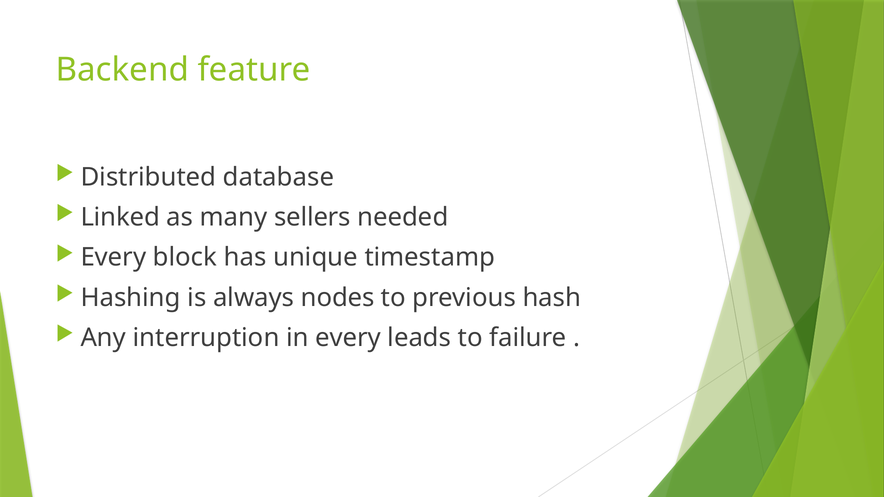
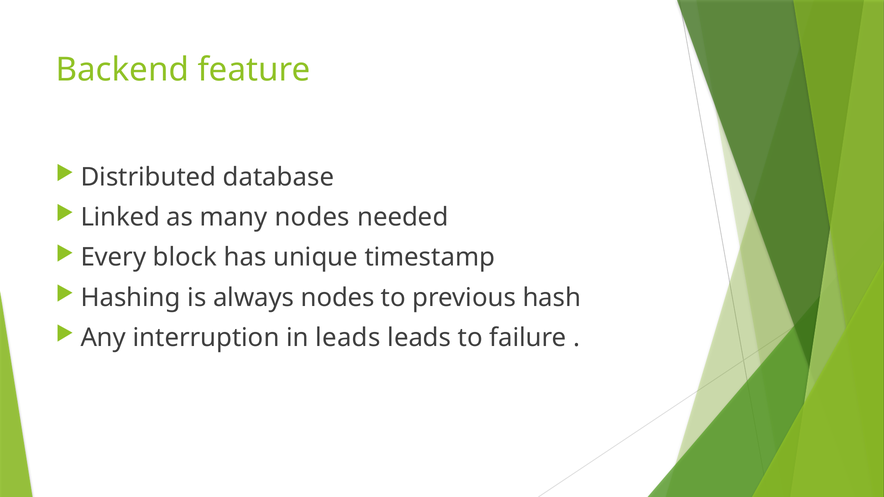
many sellers: sellers -> nodes
in every: every -> leads
